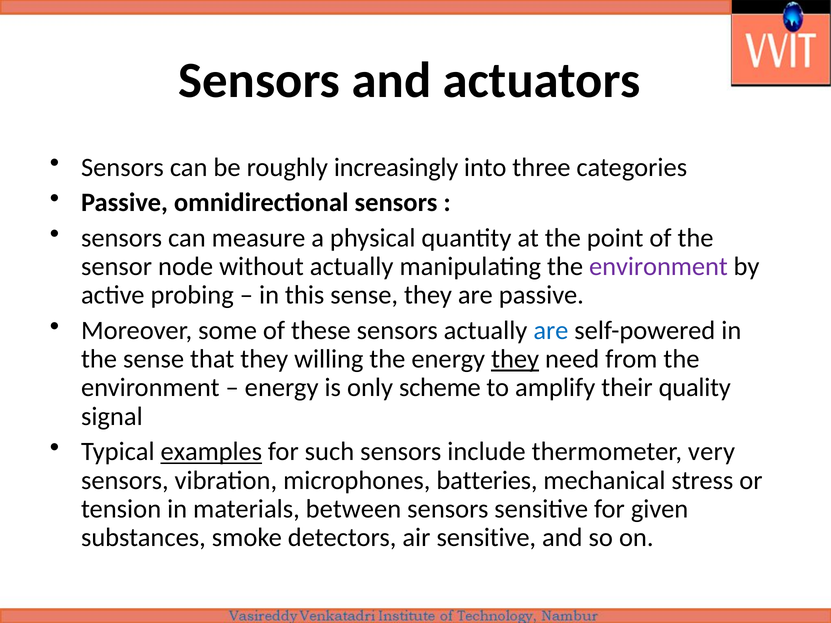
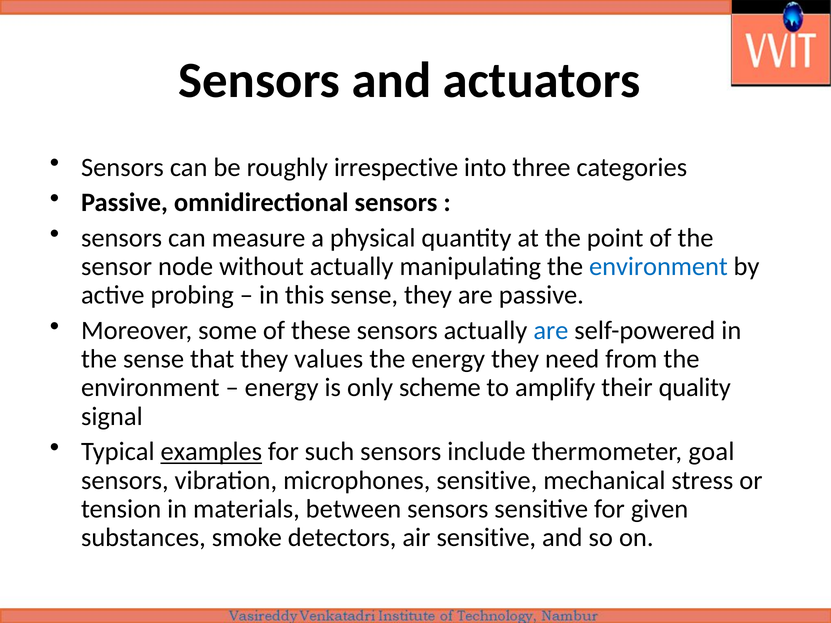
increasingly: increasingly -> irrespective
environment at (658, 267) colour: purple -> blue
willing: willing -> values
they at (515, 359) underline: present -> none
very: very -> goal
microphones batteries: batteries -> sensitive
